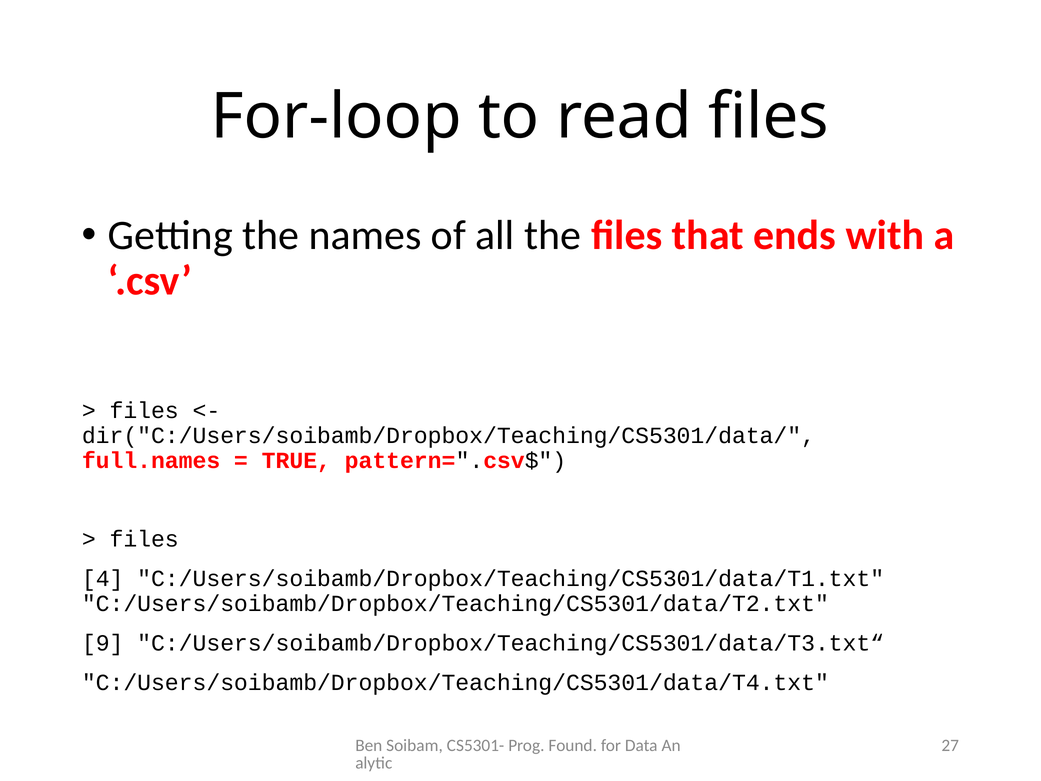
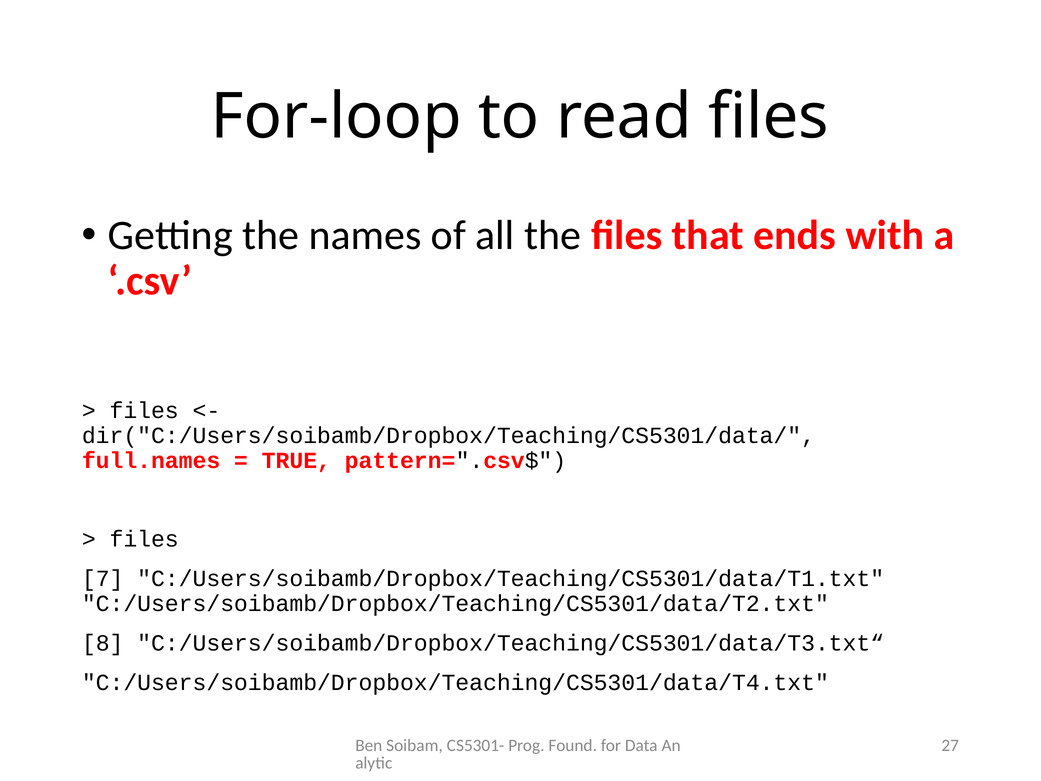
4: 4 -> 7
9: 9 -> 8
